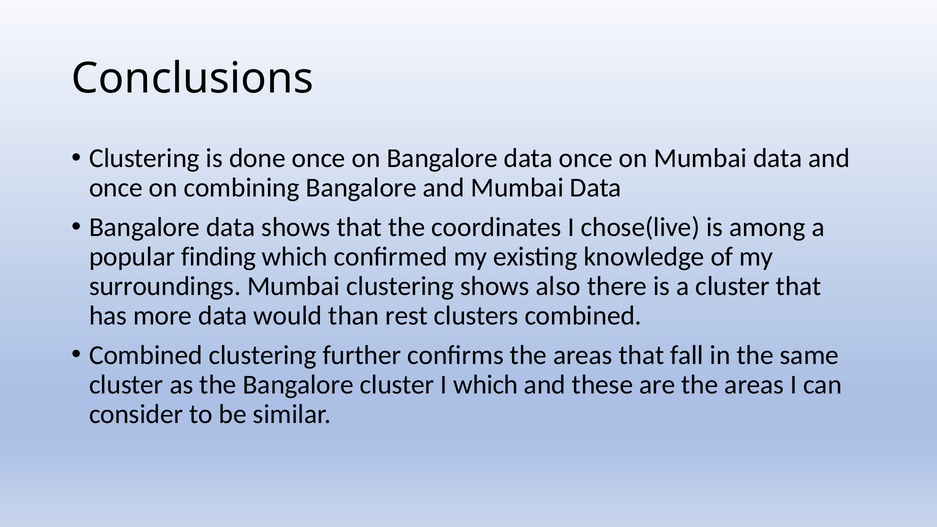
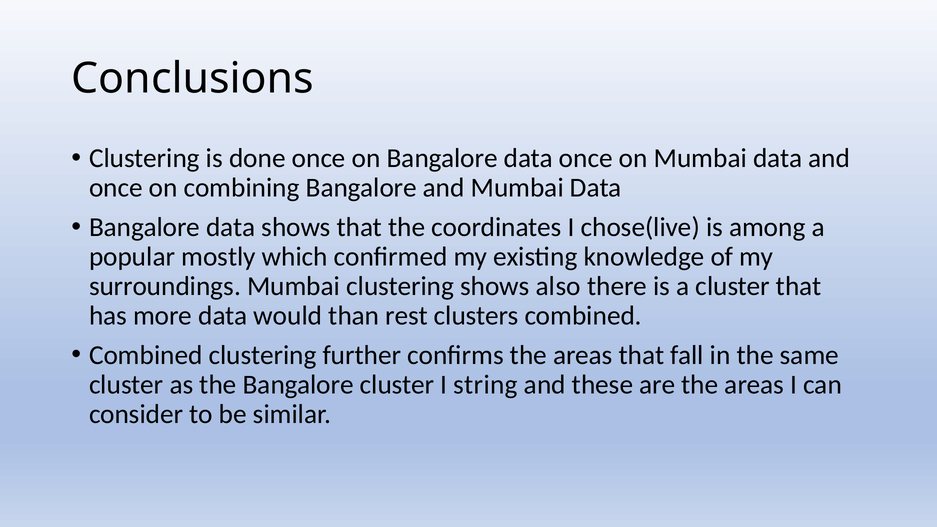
finding: finding -> mostly
I which: which -> string
